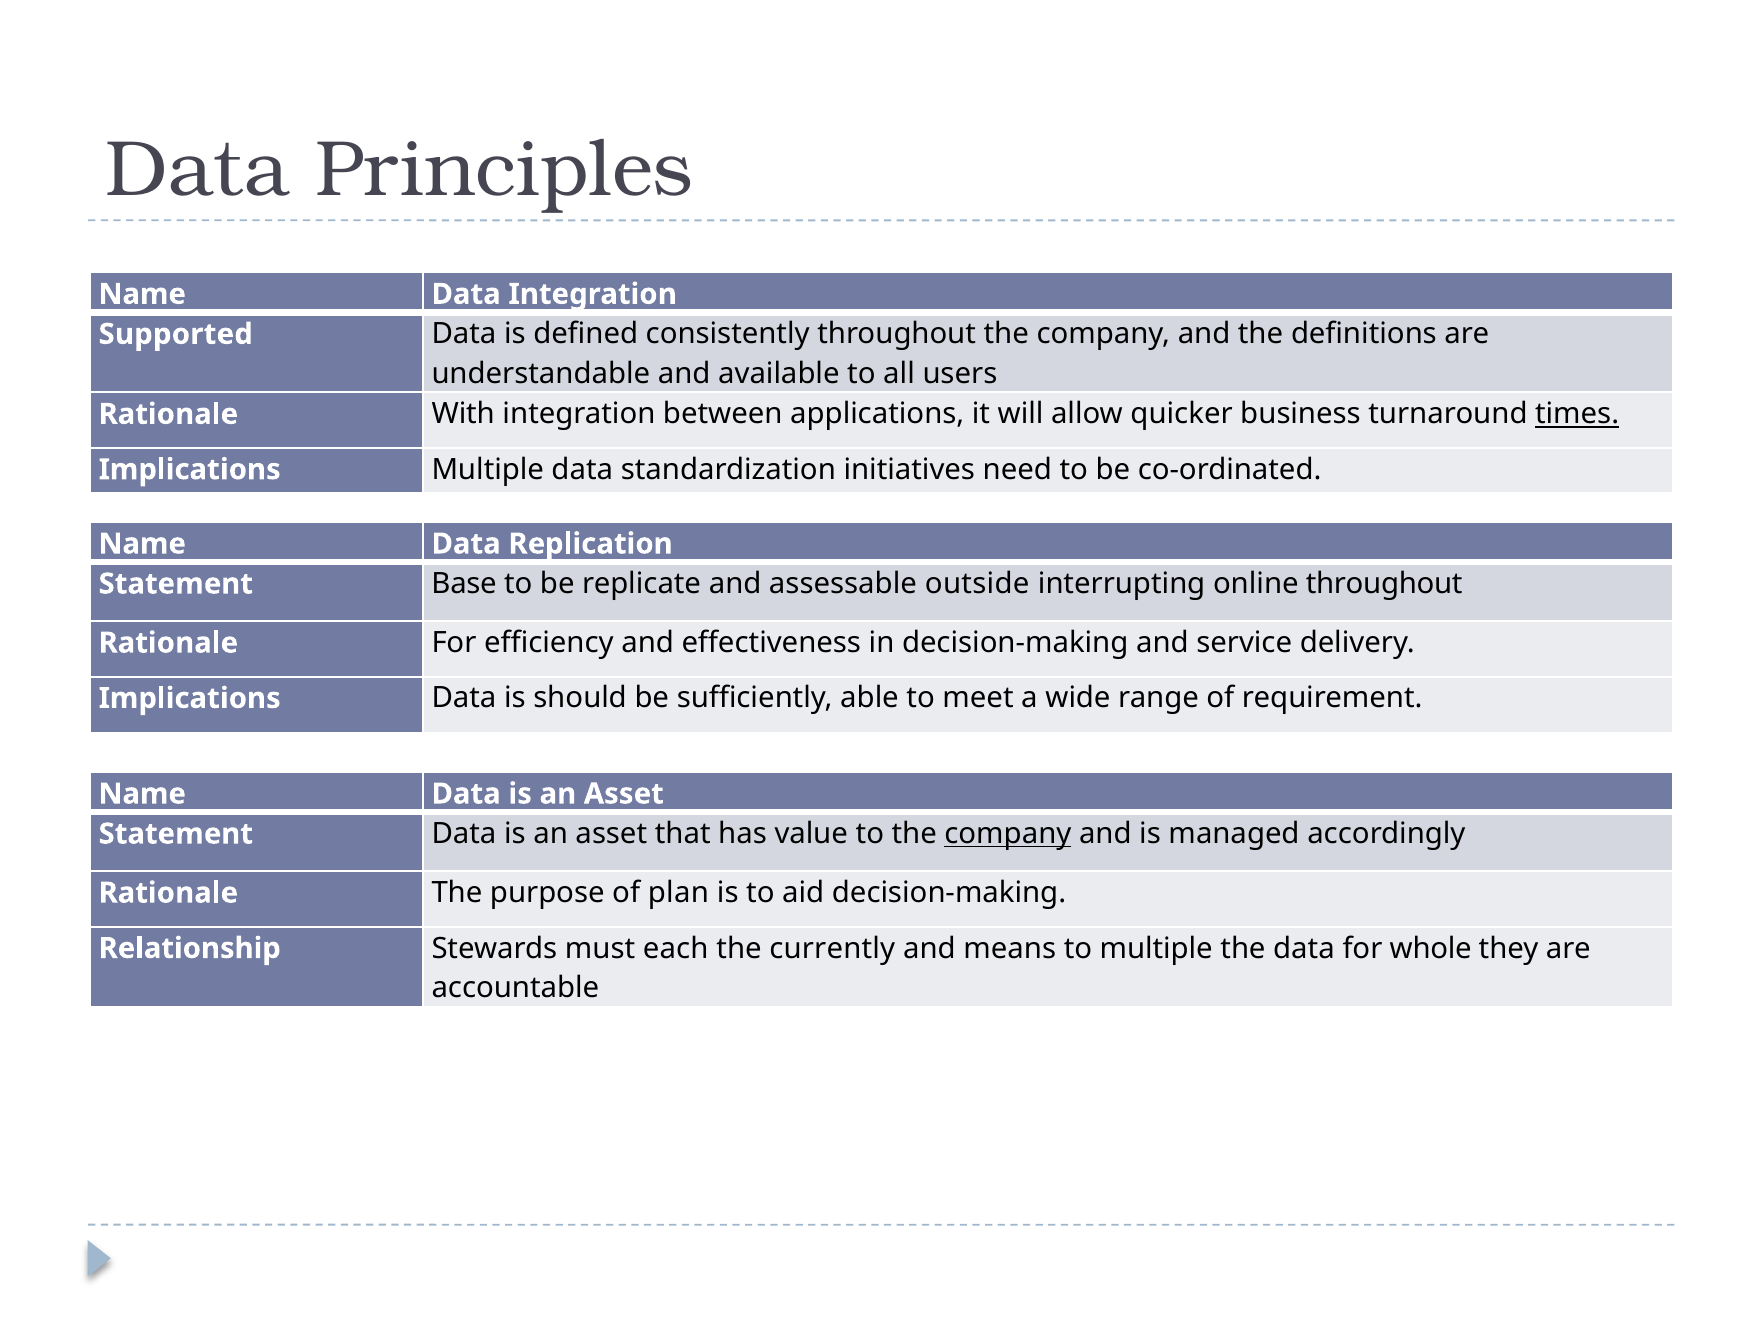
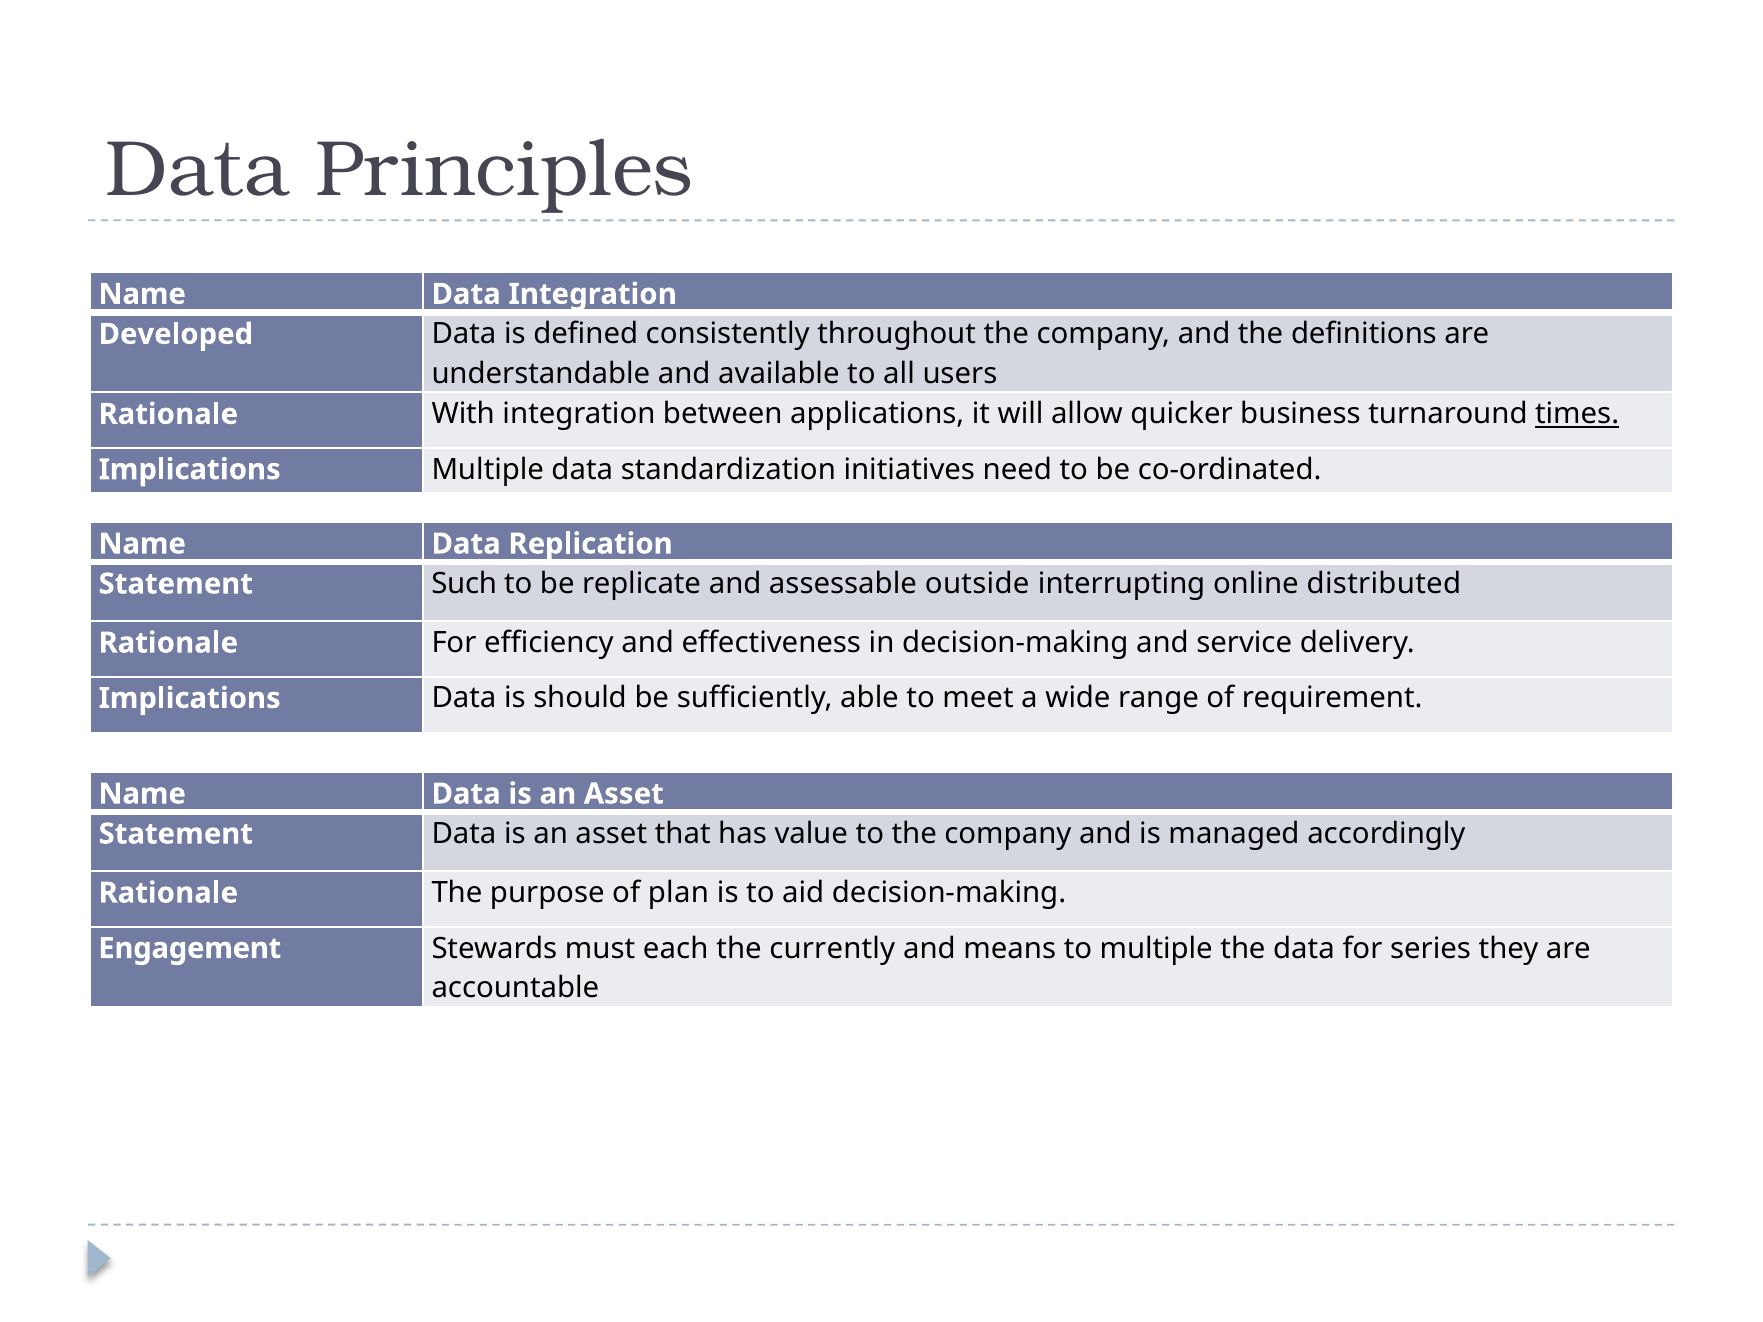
Supported: Supported -> Developed
Base: Base -> Such
online throughout: throughout -> distributed
company at (1008, 834) underline: present -> none
Relationship: Relationship -> Engagement
whole: whole -> series
